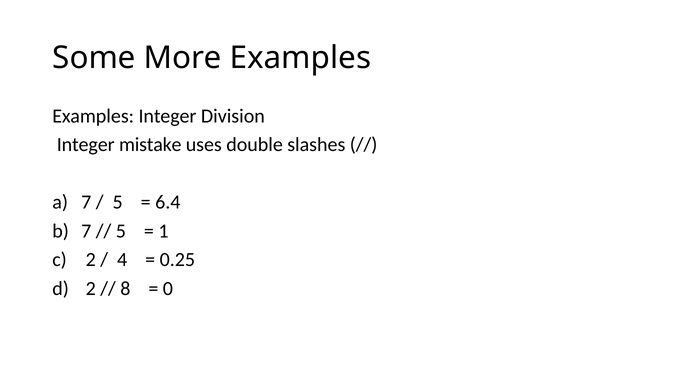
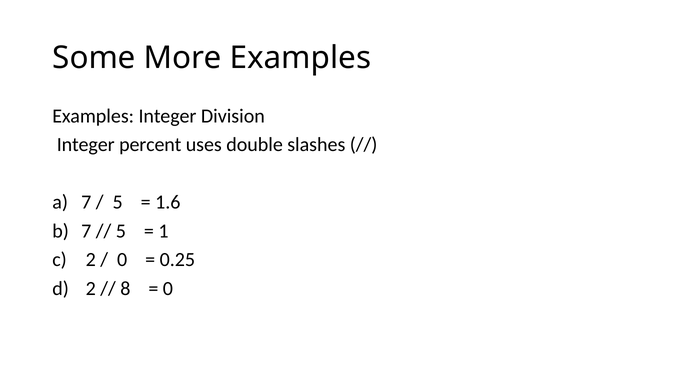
mistake: mistake -> percent
6.4: 6.4 -> 1.6
4 at (122, 260): 4 -> 0
